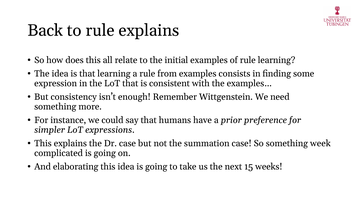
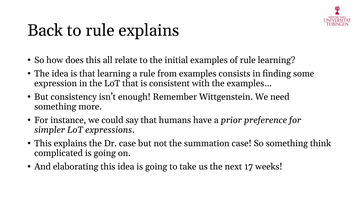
week: week -> think
15: 15 -> 17
